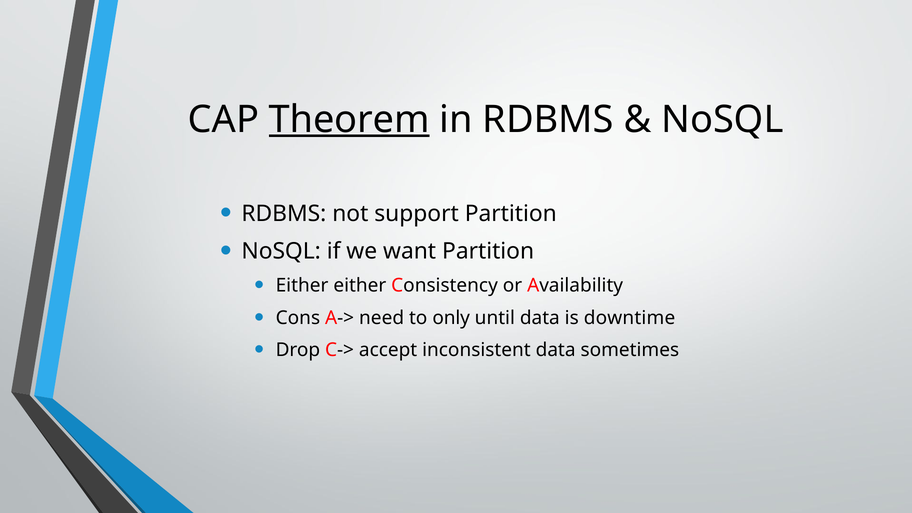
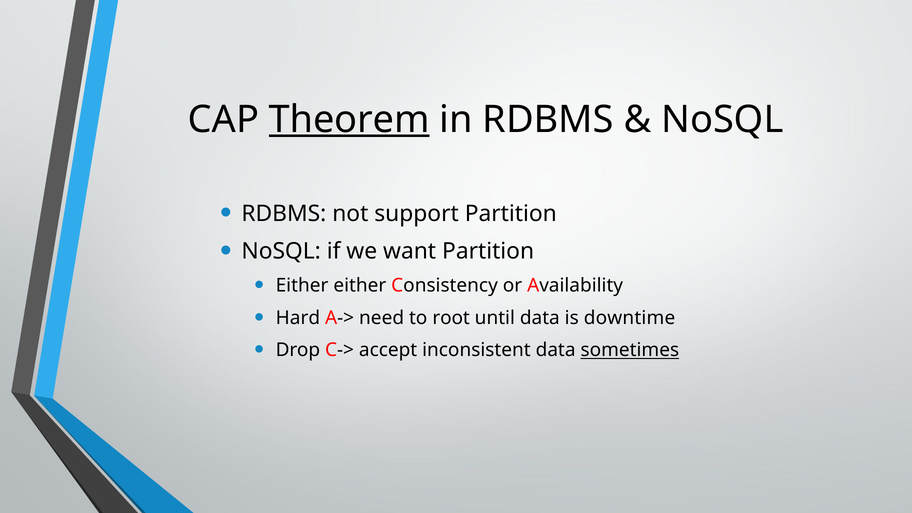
Cons: Cons -> Hard
only: only -> root
sometimes underline: none -> present
